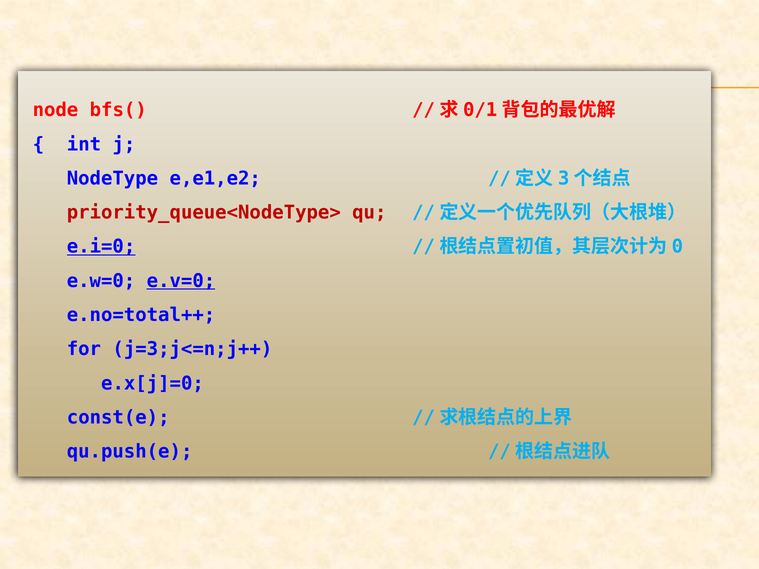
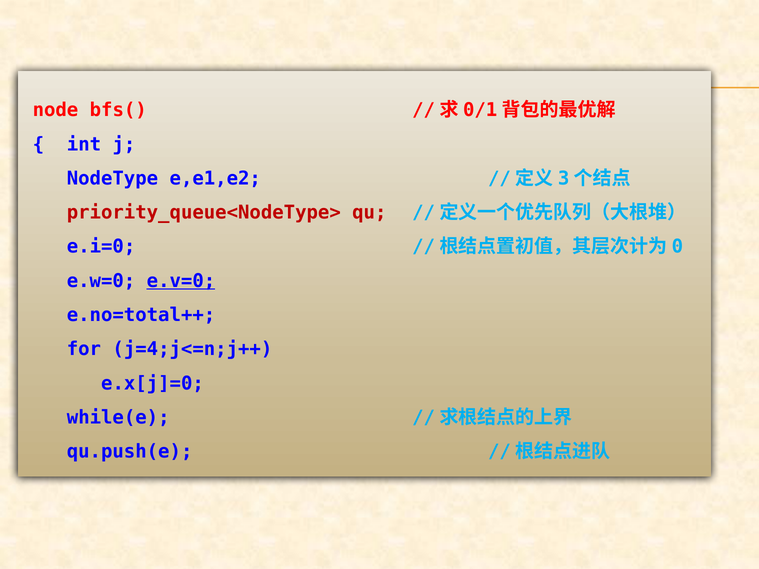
e.i=0 underline: present -> none
j=3;j<=n;j++: j=3;j<=n;j++ -> j=4;j<=n;j++
const(e: const(e -> while(e
